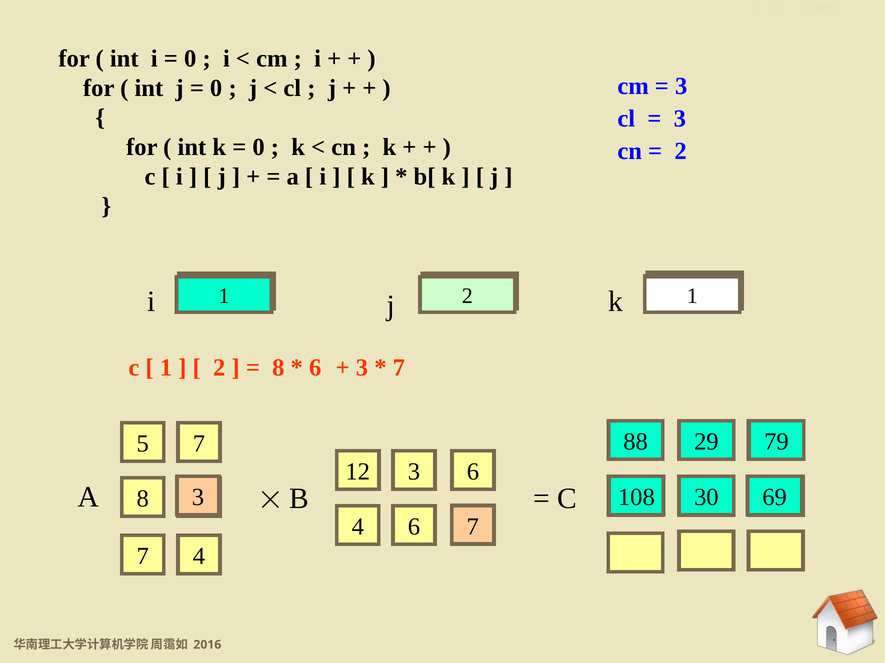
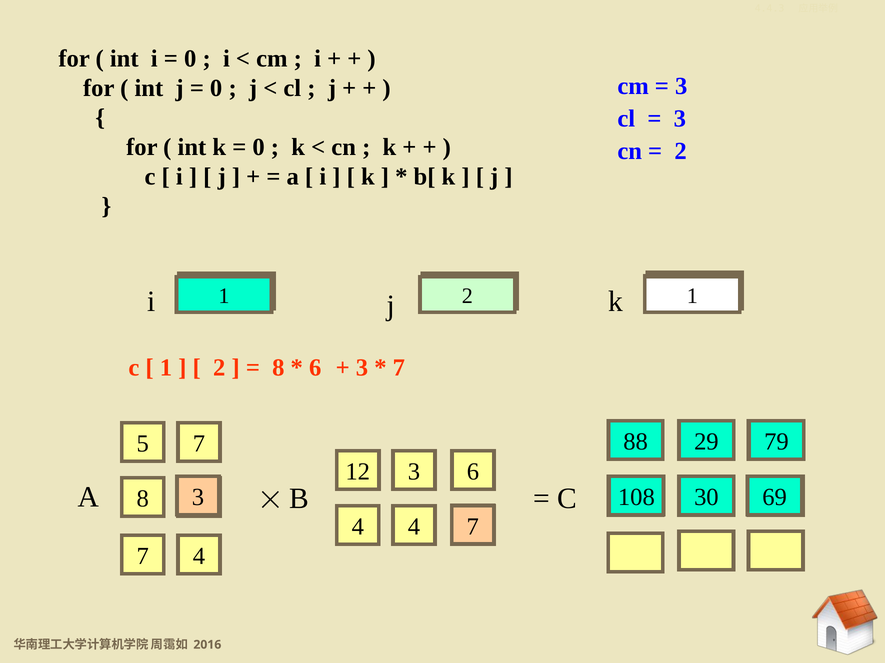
4 6: 6 -> 4
